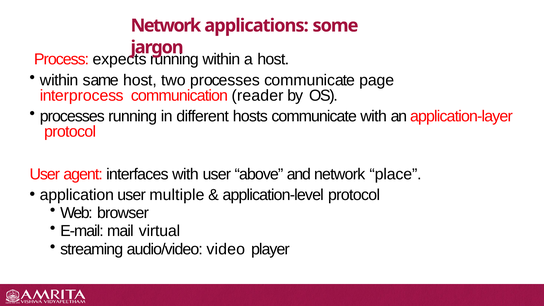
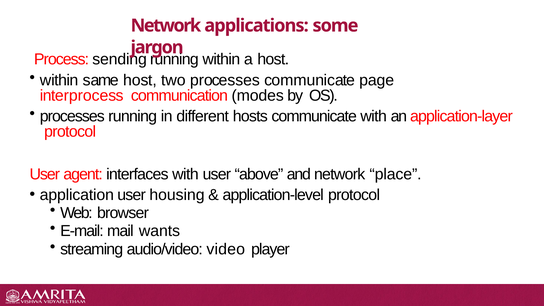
expects: expects -> sending
reader: reader -> modes
multiple: multiple -> housing
virtual: virtual -> wants
